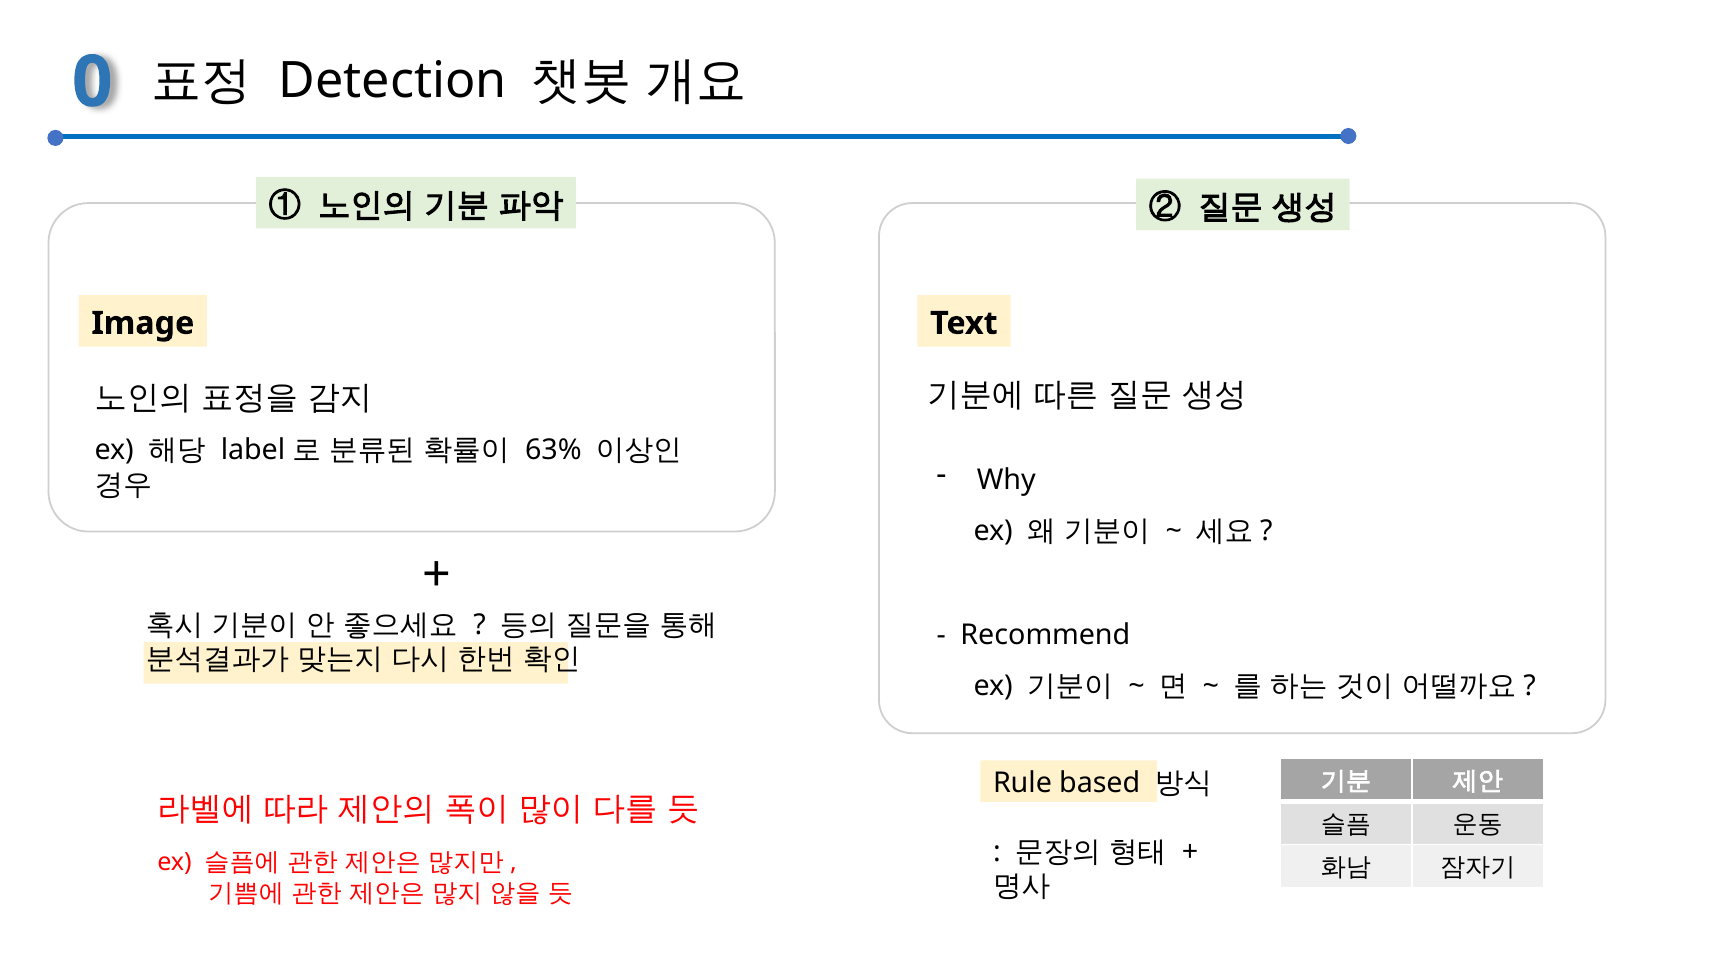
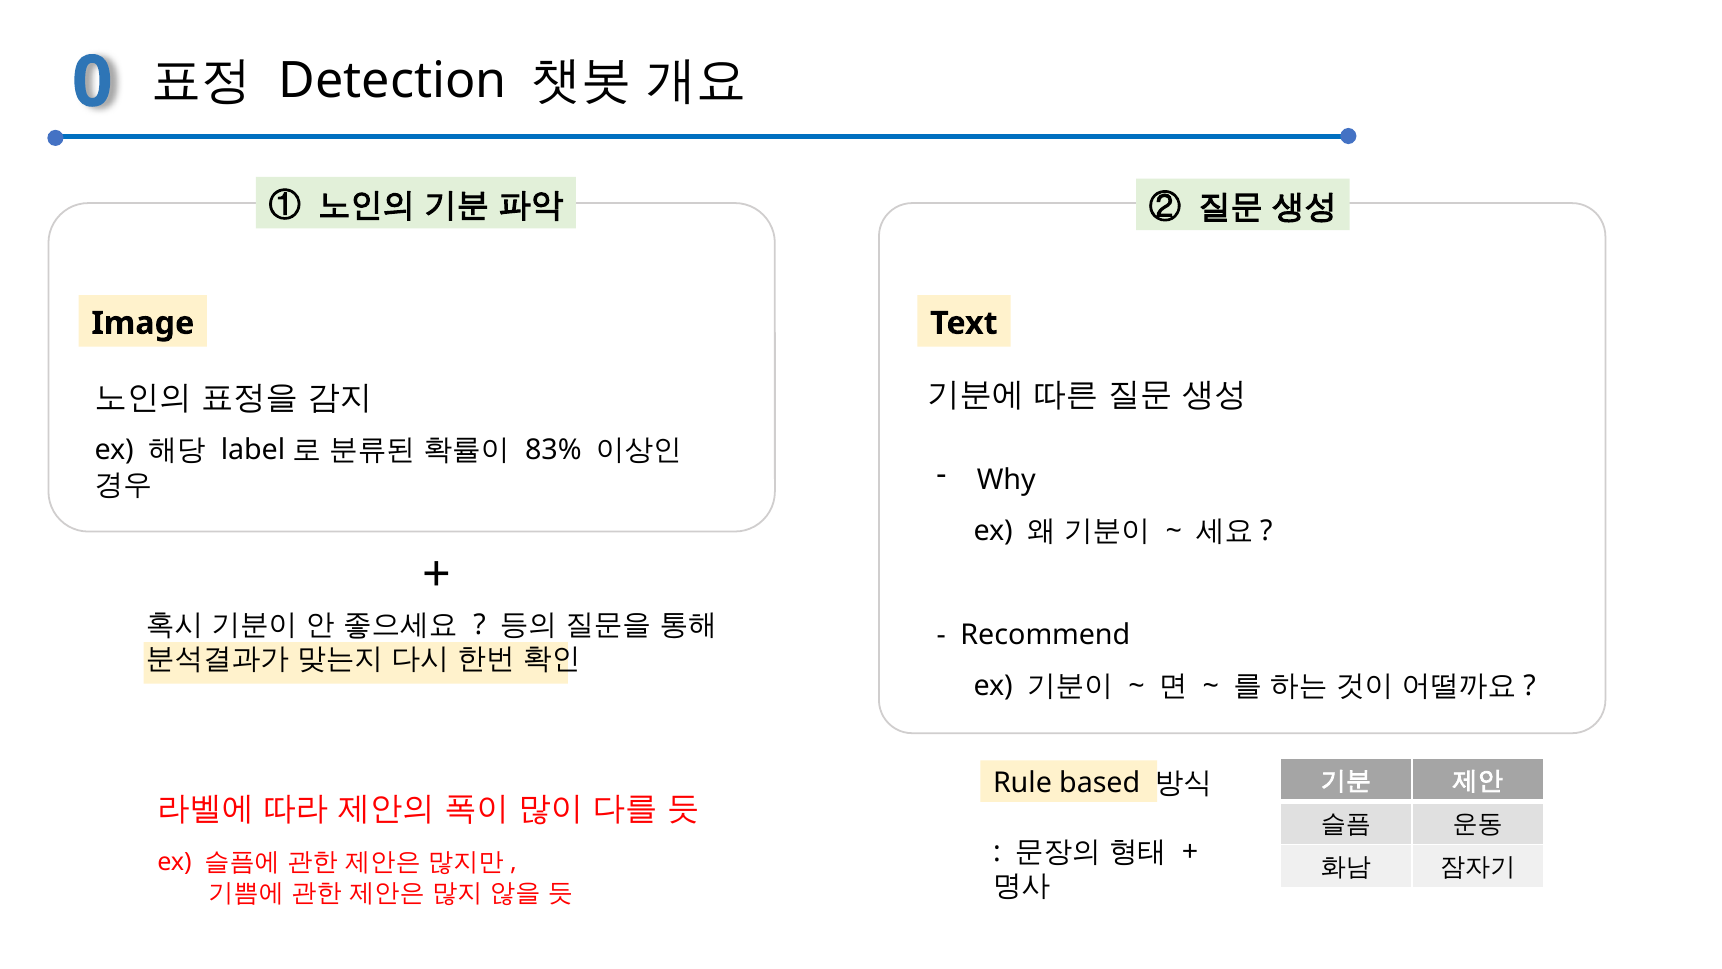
63%: 63% -> 83%
